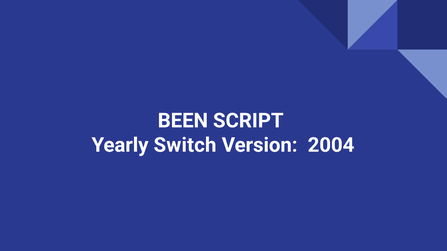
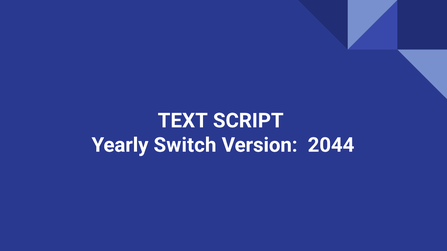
BEEN: BEEN -> TEXT
2004: 2004 -> 2044
